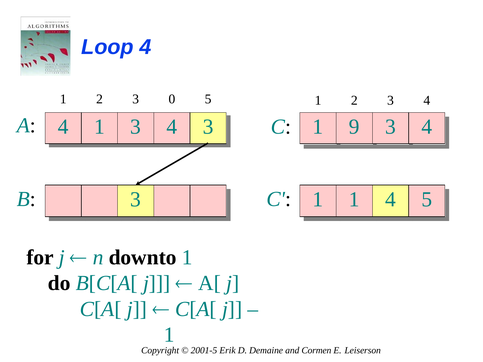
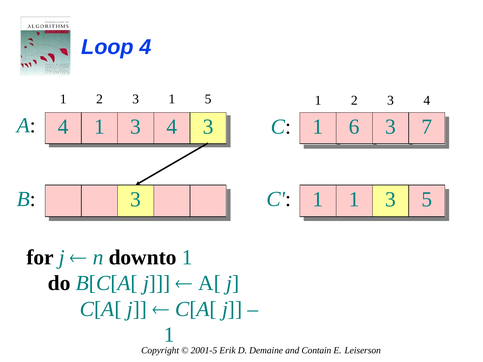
3 0: 0 -> 1
9: 9 -> 6
4 at (427, 127): 4 -> 7
1 1 4: 4 -> 3
Cormen: Cormen -> Contain
